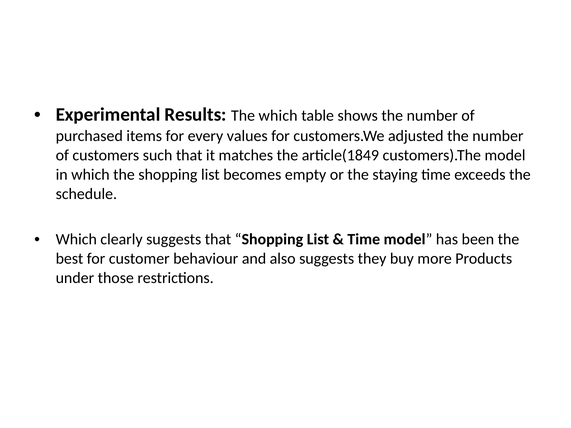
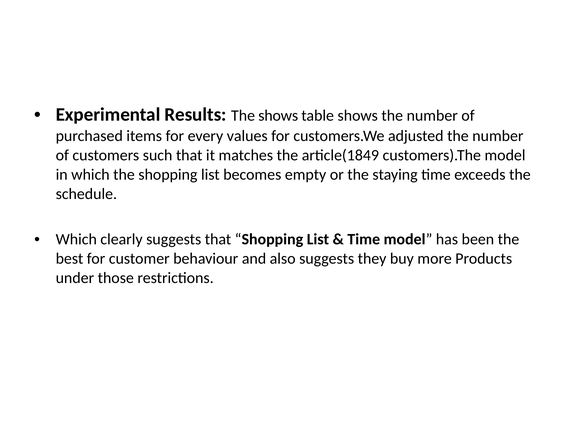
The which: which -> shows
